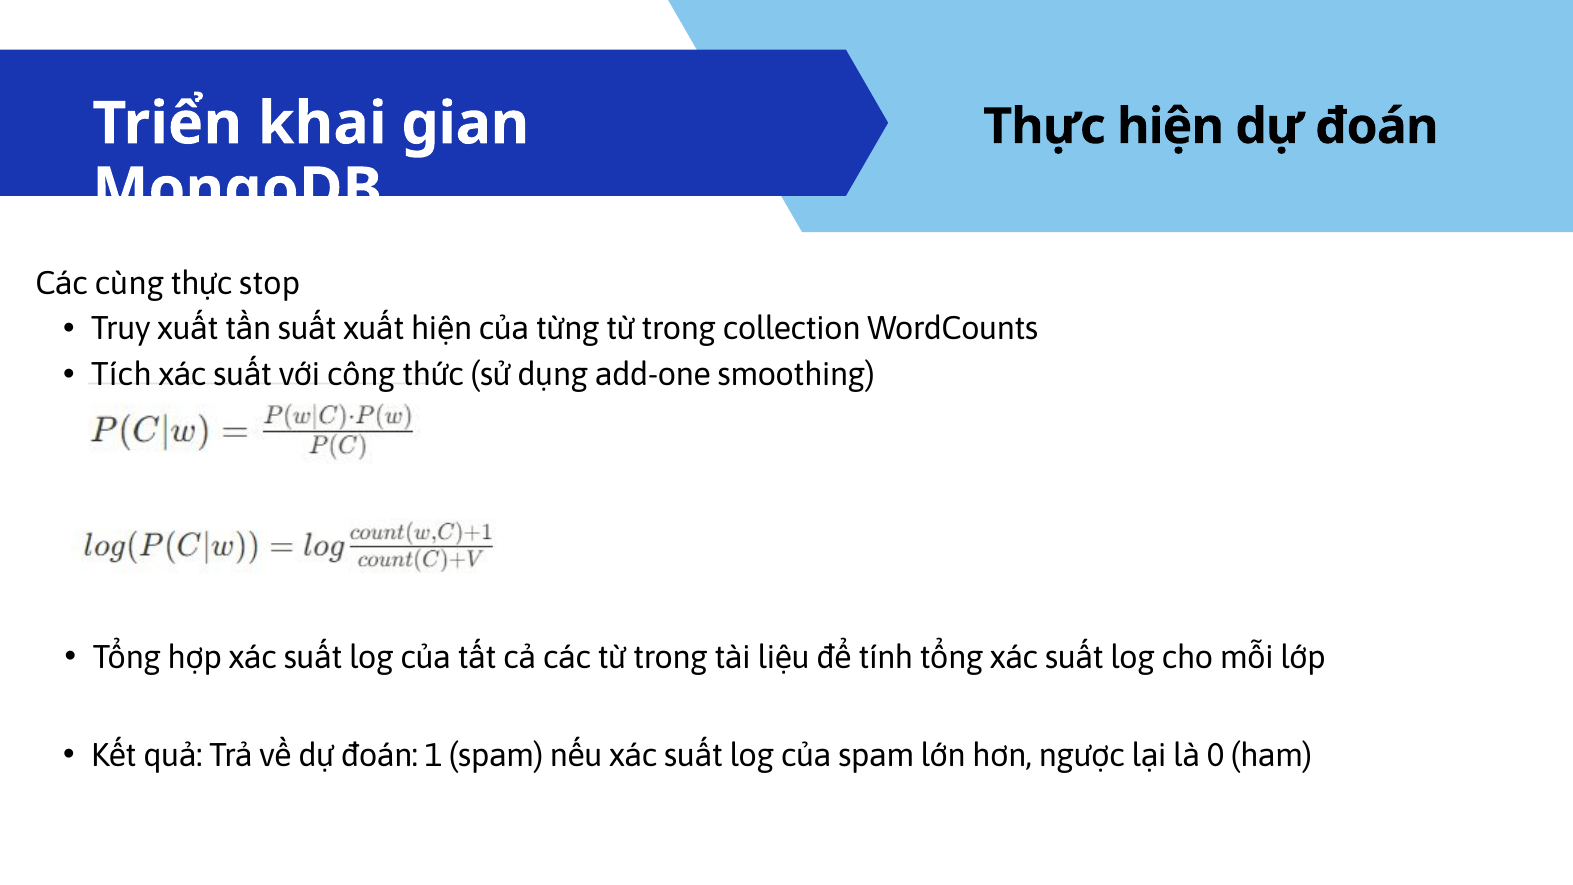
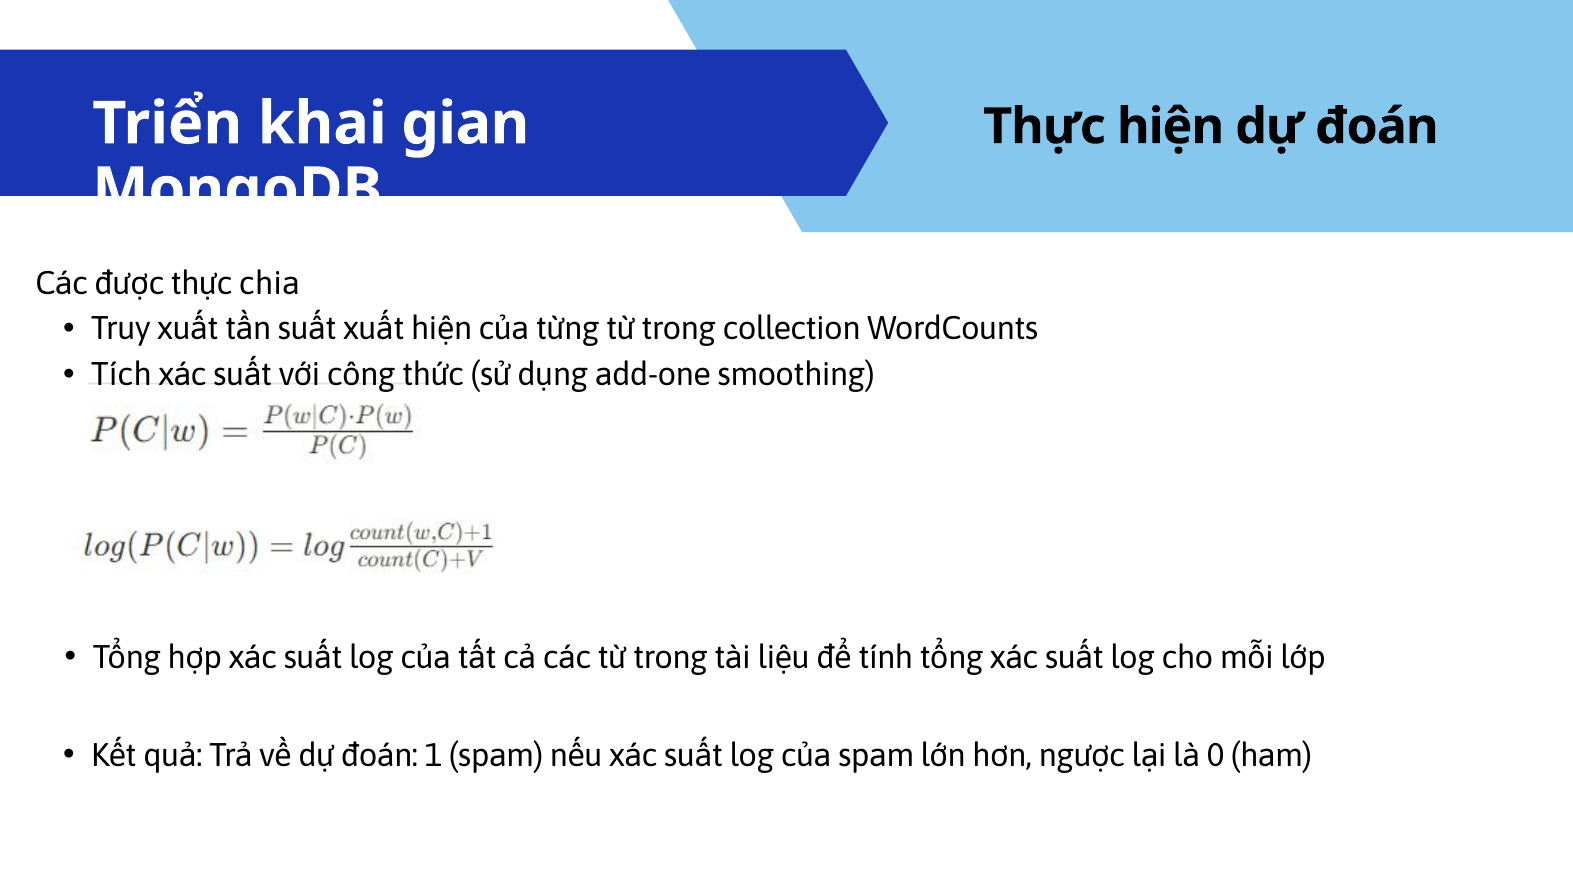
cùng: cùng -> được
stop: stop -> chia
